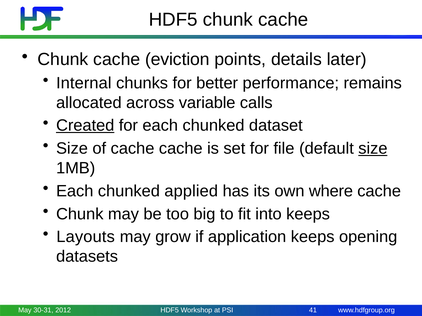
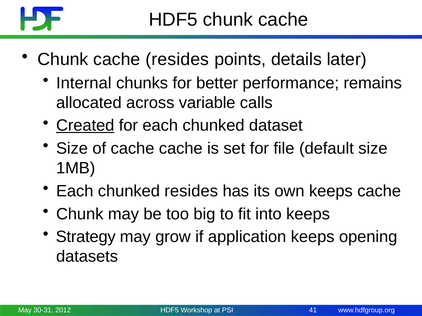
cache eviction: eviction -> resides
size at (373, 149) underline: present -> none
chunked applied: applied -> resides
own where: where -> keeps
Layouts: Layouts -> Strategy
